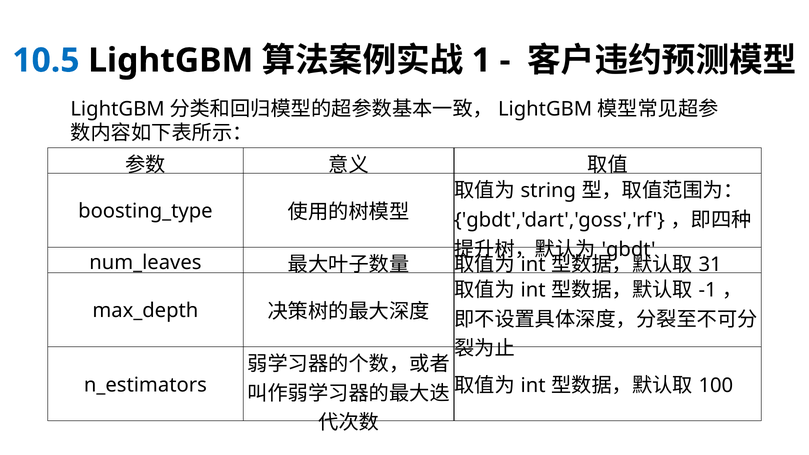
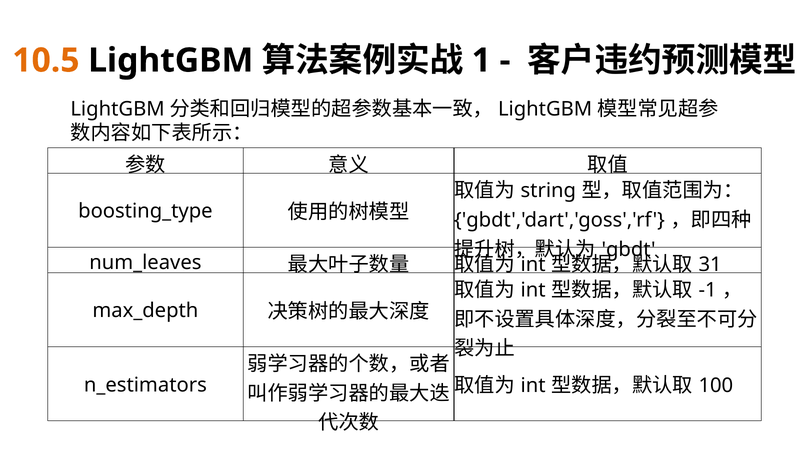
10.5 colour: blue -> orange
